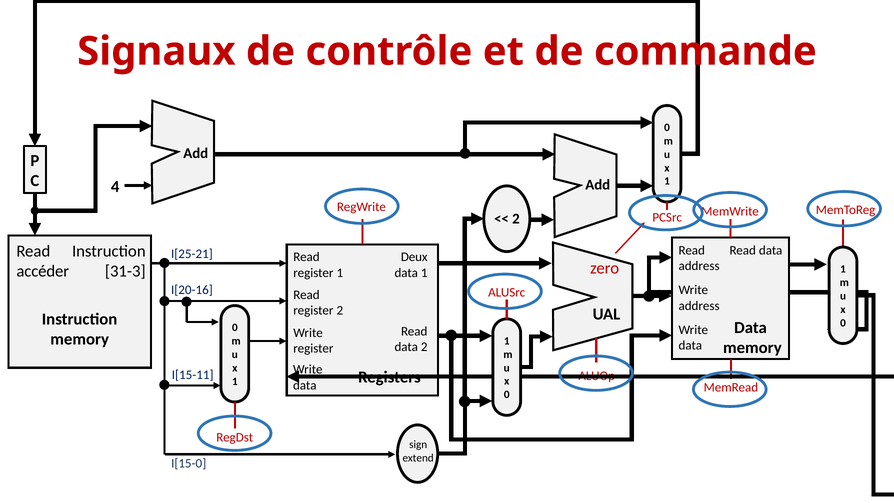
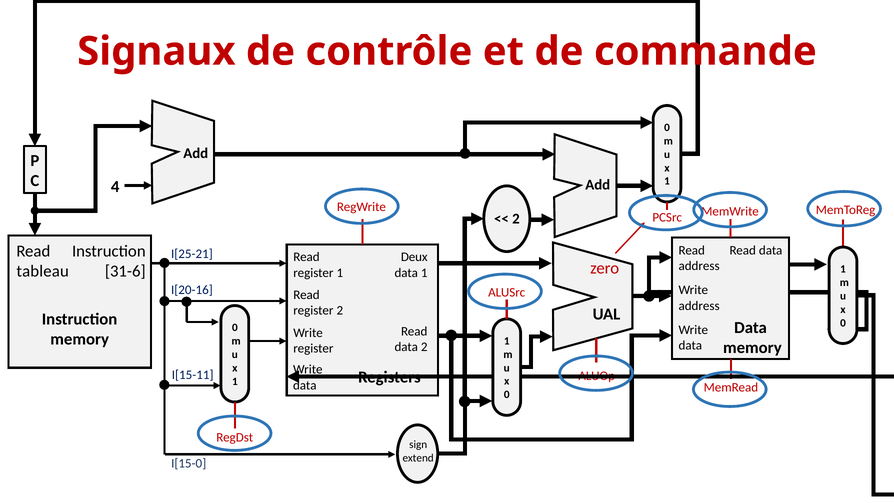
accéder: accéder -> tableau
31-3: 31-3 -> 31-6
